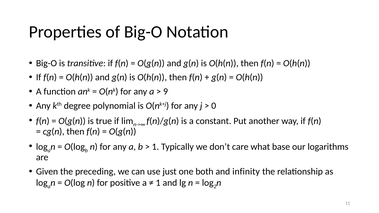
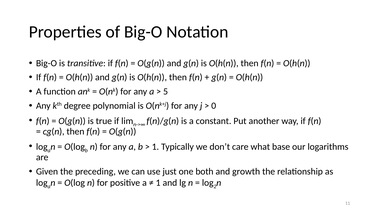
9: 9 -> 5
infinity: infinity -> growth
